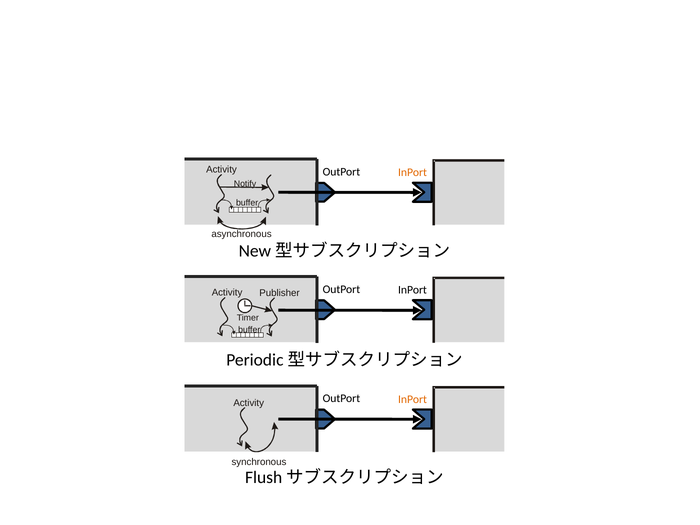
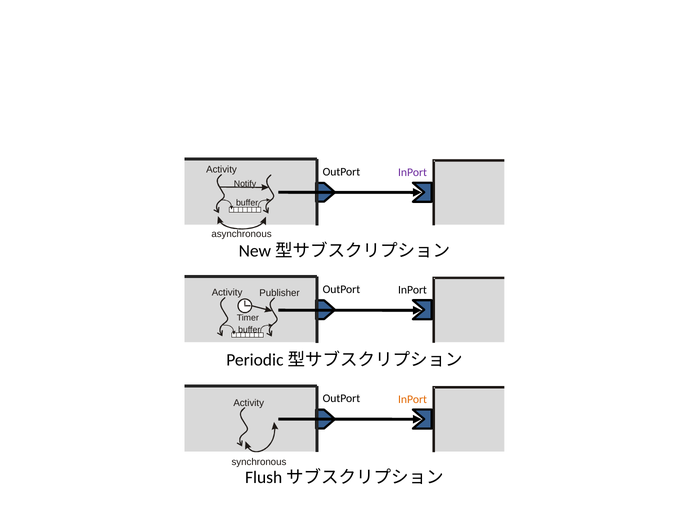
InPort at (413, 173) colour: orange -> purple
